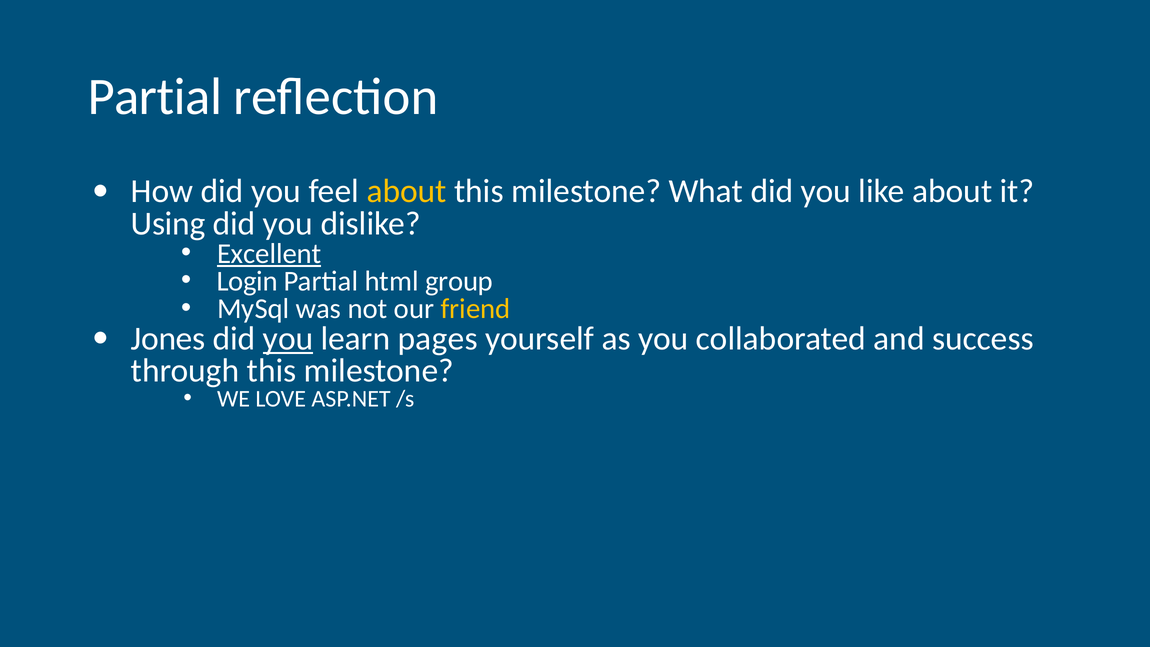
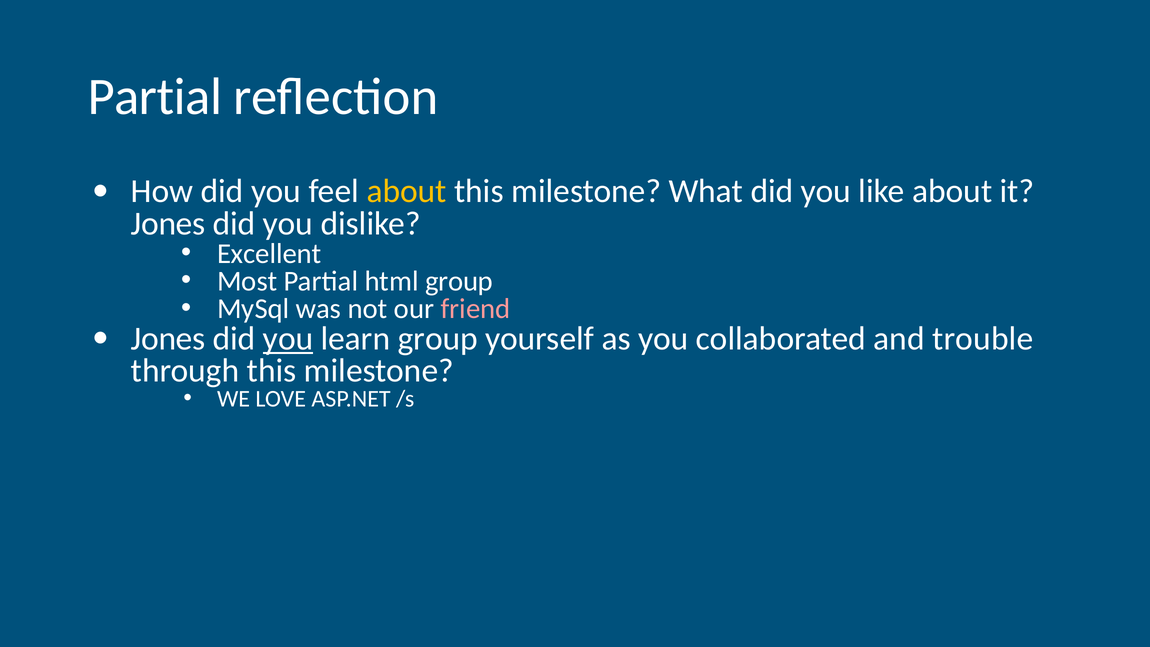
Using at (168, 223): Using -> Jones
Excellent underline: present -> none
Login: Login -> Most
friend colour: yellow -> pink
learn pages: pages -> group
success: success -> trouble
